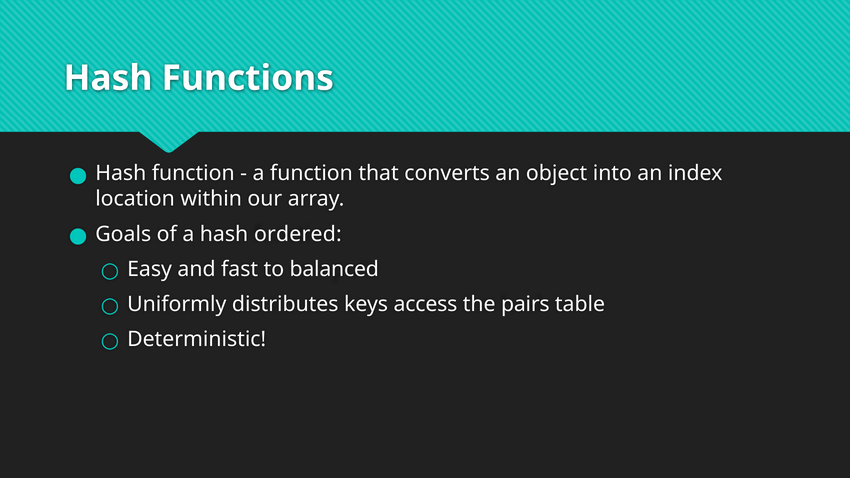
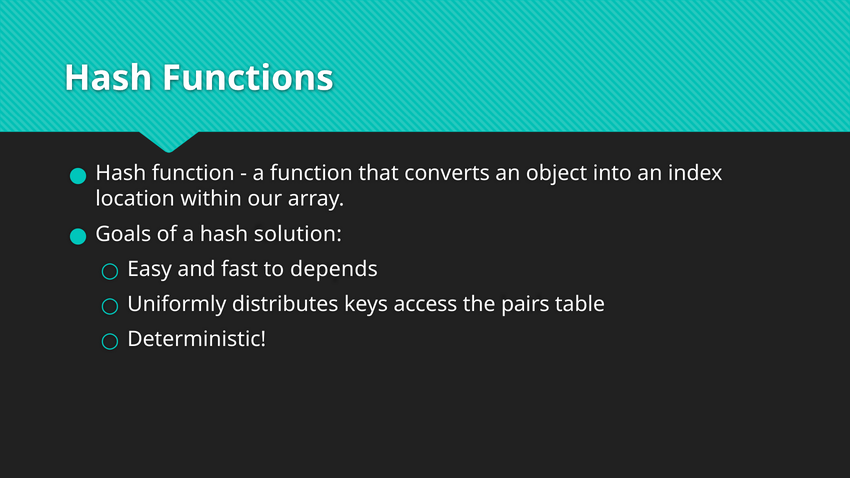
ordered: ordered -> solution
balanced: balanced -> depends
